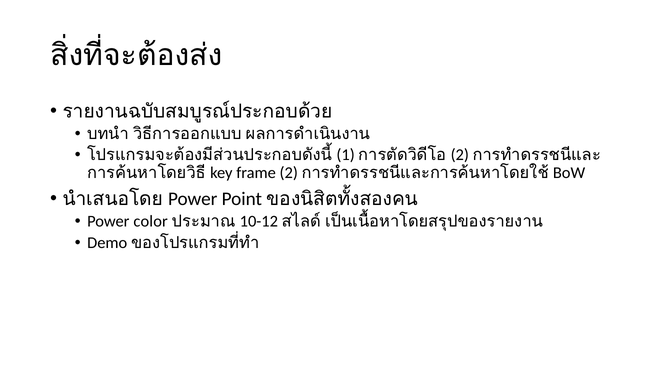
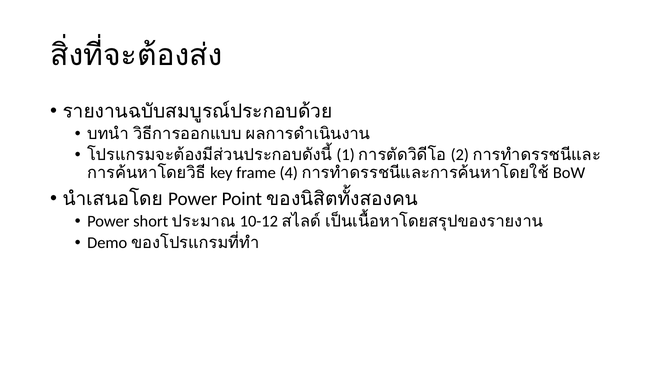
frame 2: 2 -> 4
color: color -> short
